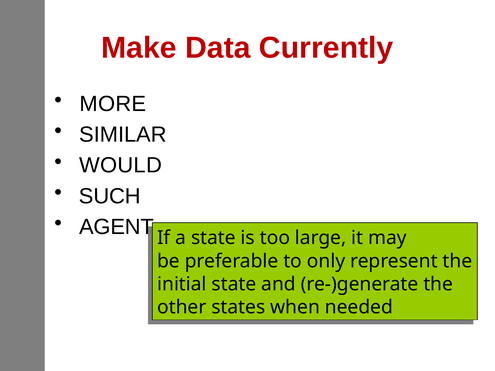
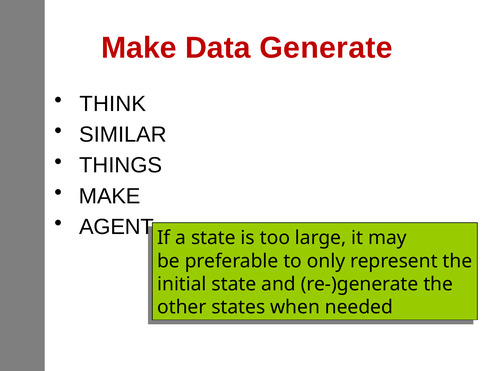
Currently: Currently -> Generate
MORE: MORE -> THINK
WOULD: WOULD -> THINGS
SUCH at (110, 196): SUCH -> MAKE
